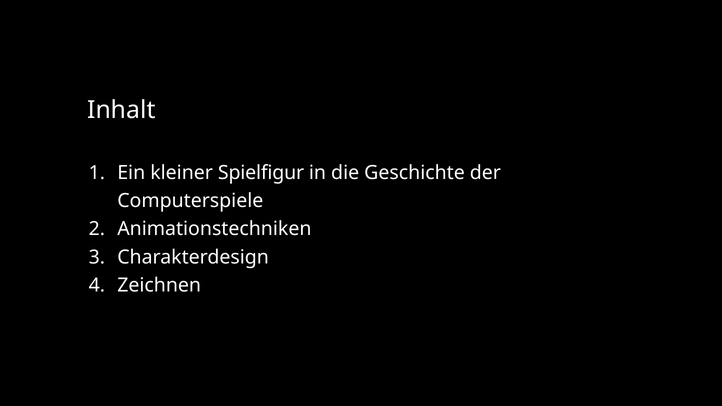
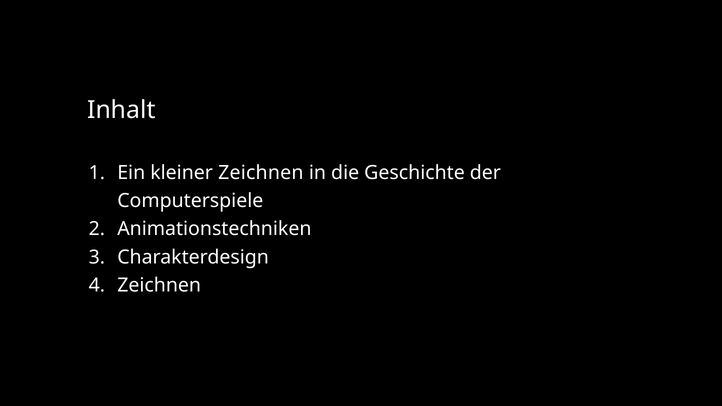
kleiner Spielfigur: Spielfigur -> Zeichnen
